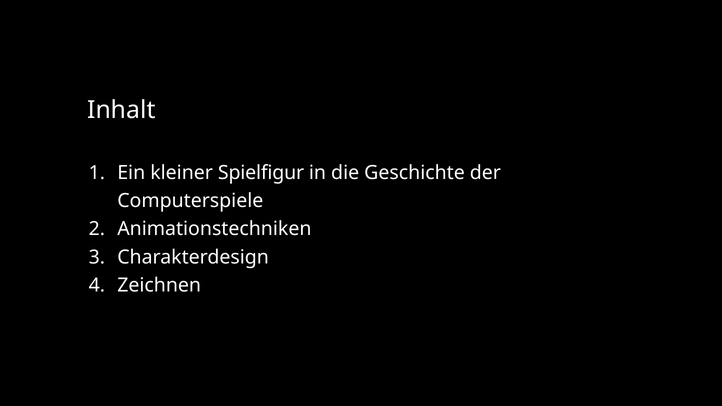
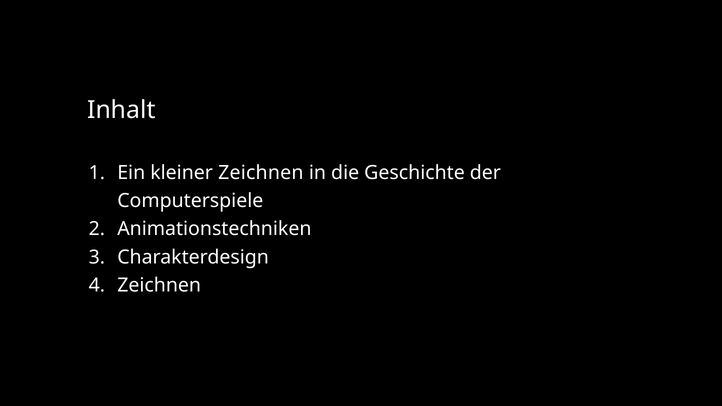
kleiner Spielfigur: Spielfigur -> Zeichnen
